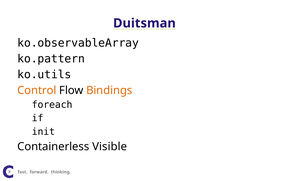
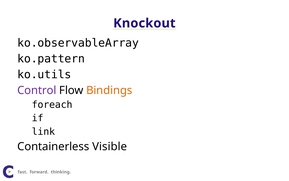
Duitsman: Duitsman -> Knockout
Control colour: orange -> purple
init: init -> link
